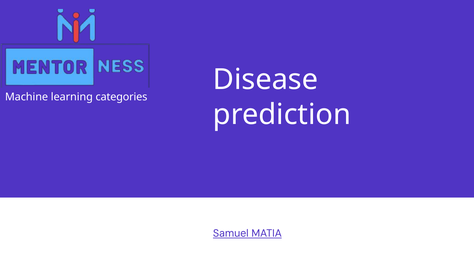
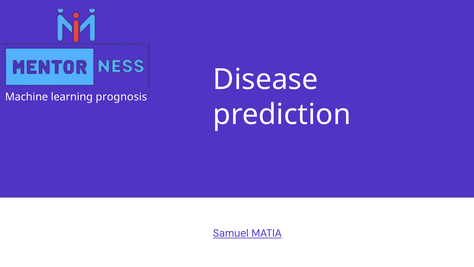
categories: categories -> prognosis
